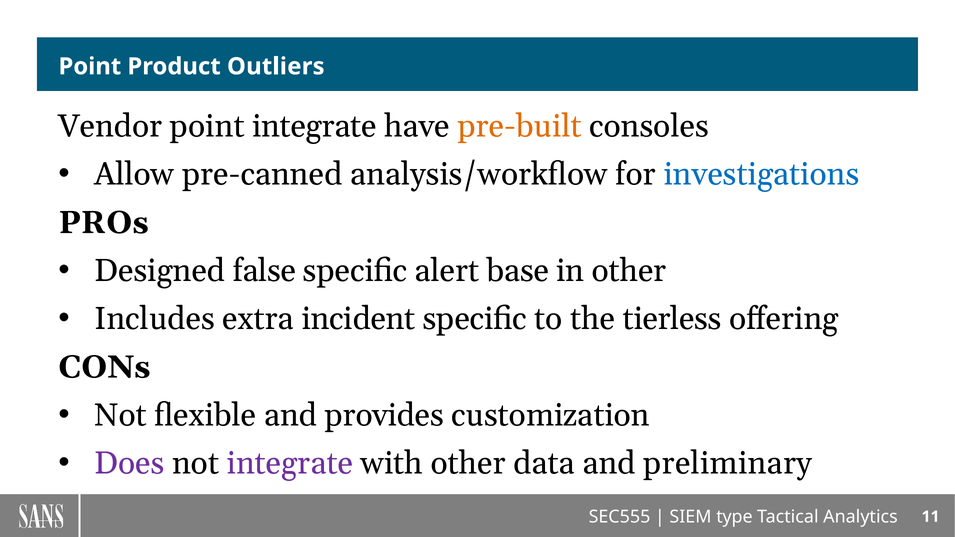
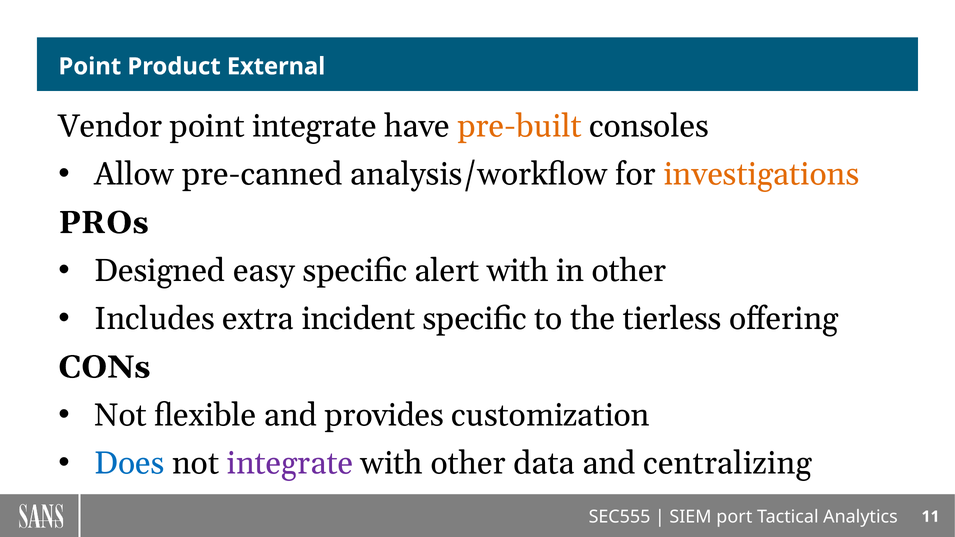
Outliers: Outliers -> External
investigations colour: blue -> orange
false: false -> easy
alert base: base -> with
Does colour: purple -> blue
preliminary: preliminary -> centralizing
type: type -> port
